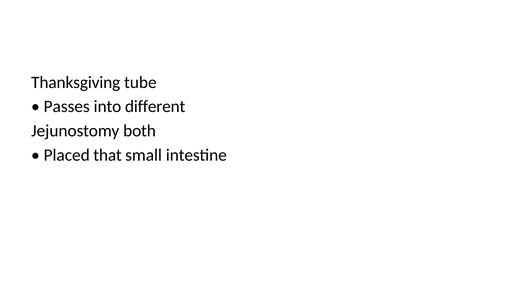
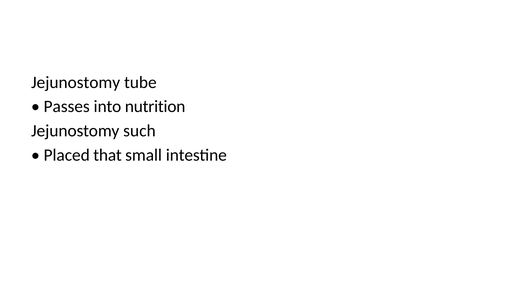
Thanksgiving at (76, 82): Thanksgiving -> Jejunostomy
different: different -> nutrition
both: both -> such
